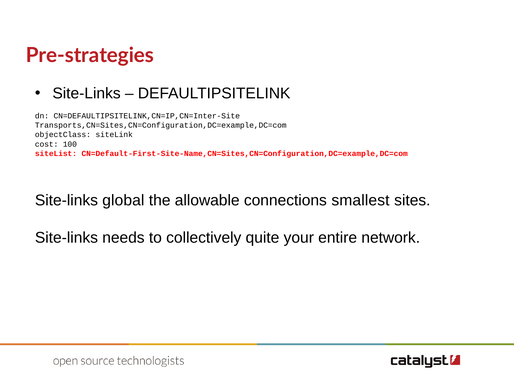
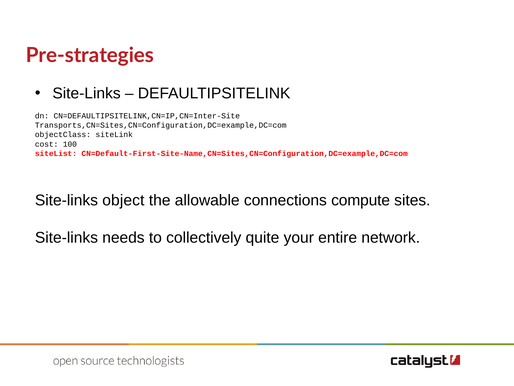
global: global -> object
smallest: smallest -> compute
